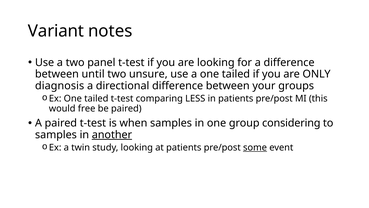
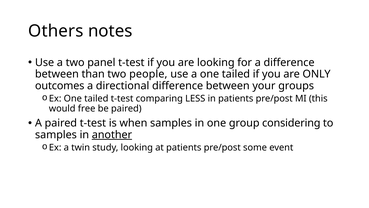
Variant: Variant -> Others
until: until -> than
unsure: unsure -> people
diagnosis: diagnosis -> outcomes
some underline: present -> none
